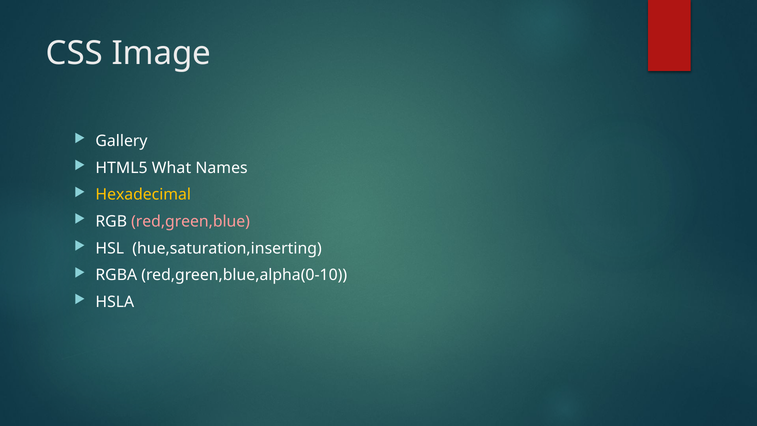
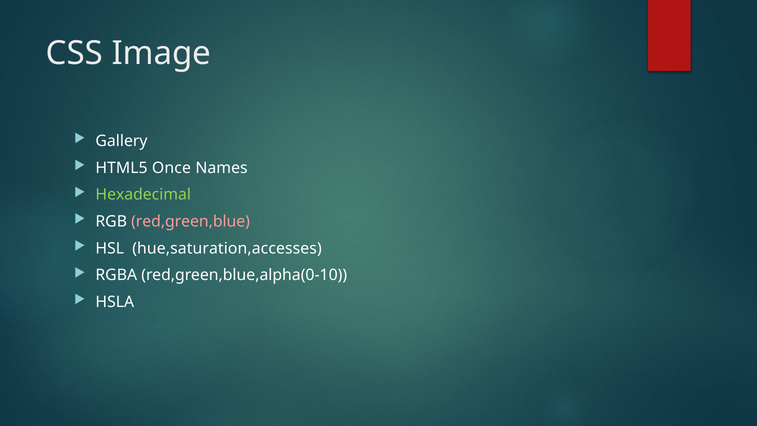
What: What -> Once
Hexadecimal colour: yellow -> light green
hue,saturation,inserting: hue,saturation,inserting -> hue,saturation,accesses
